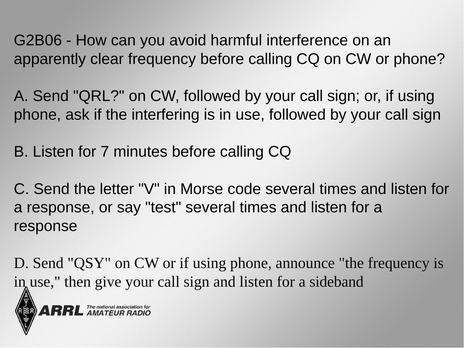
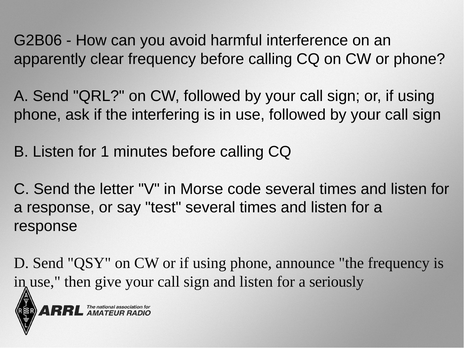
7: 7 -> 1
sideband: sideband -> seriously
